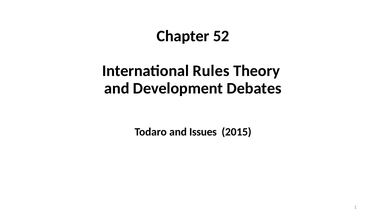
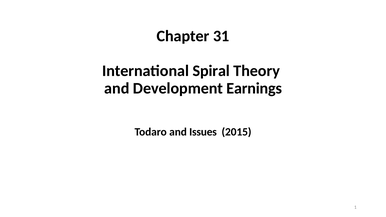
52: 52 -> 31
Rules: Rules -> Spiral
Debates: Debates -> Earnings
